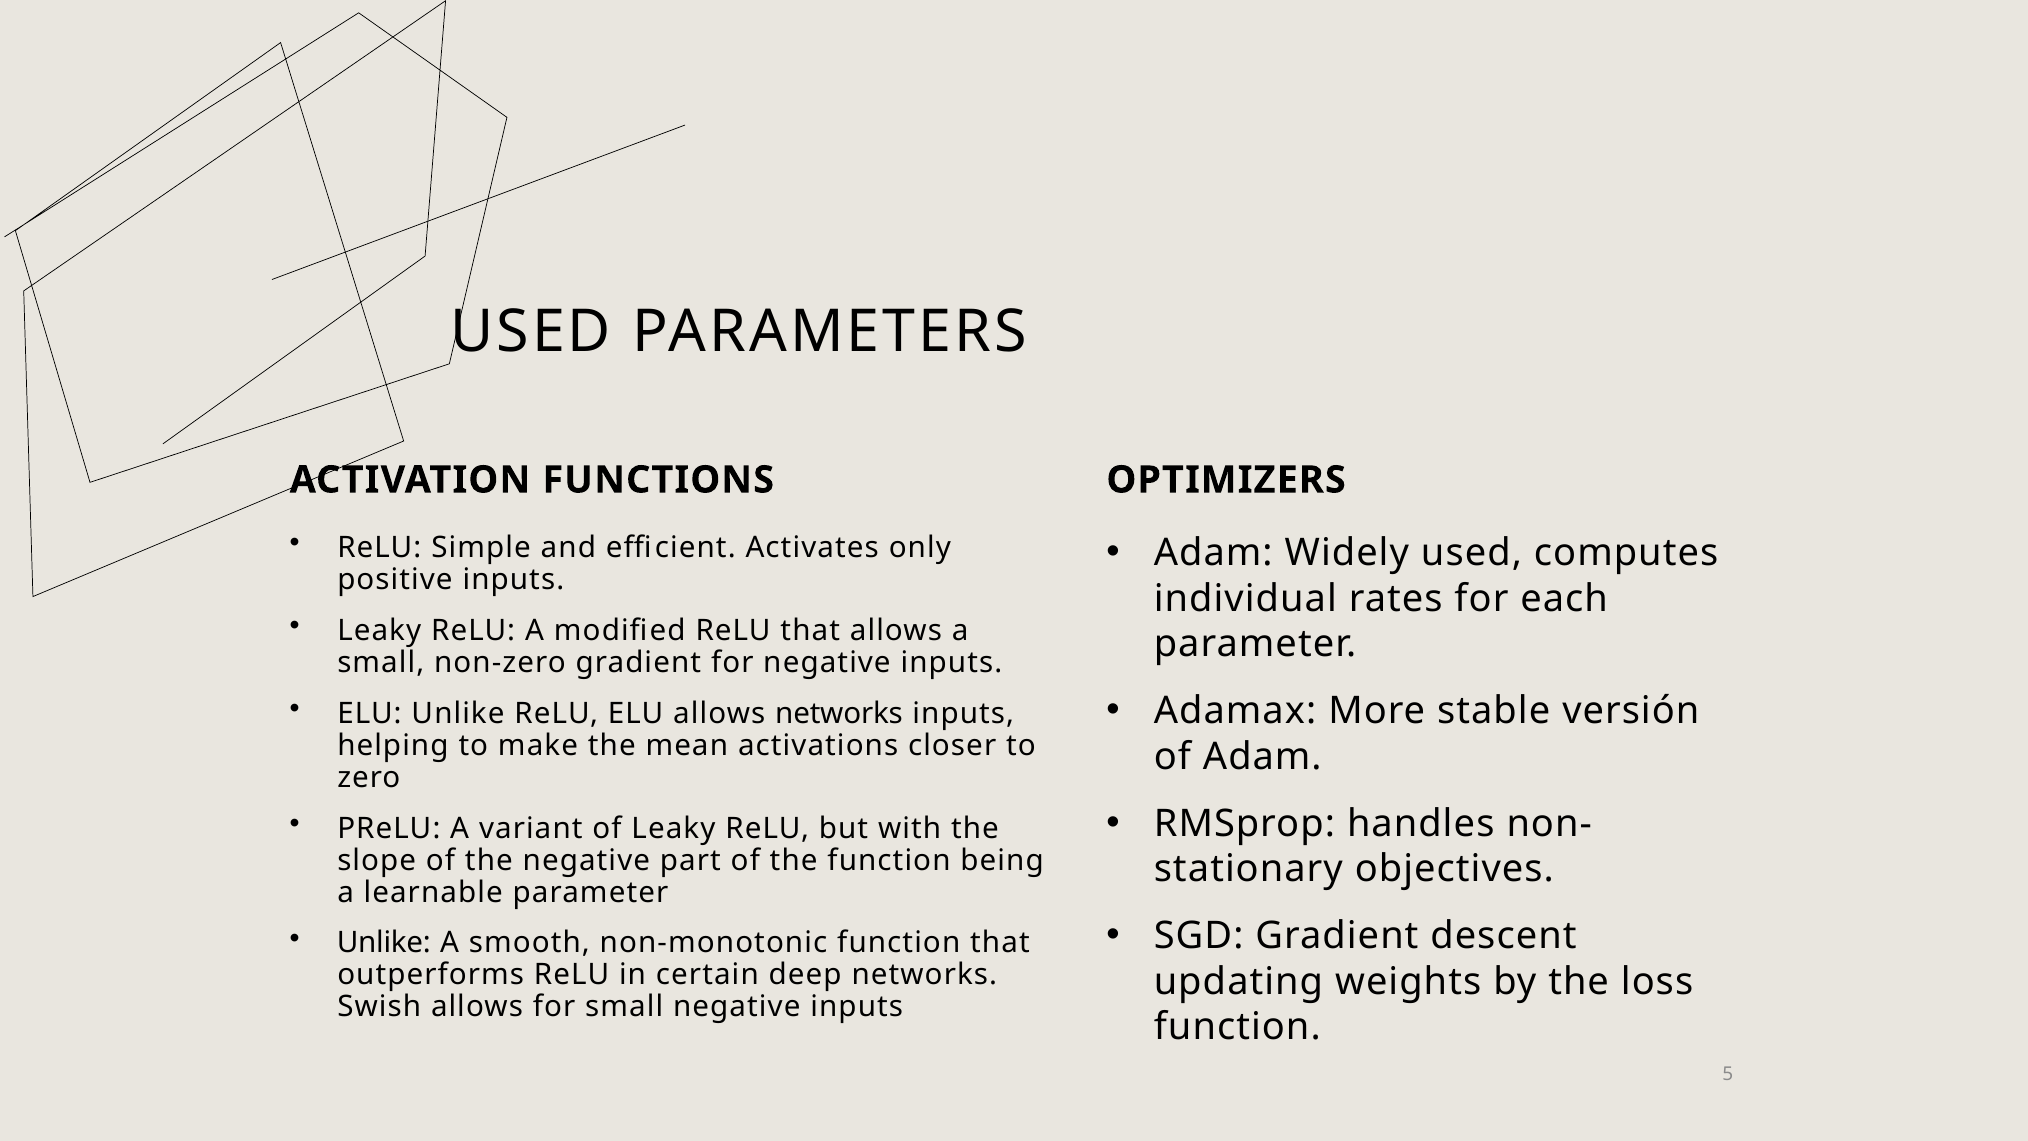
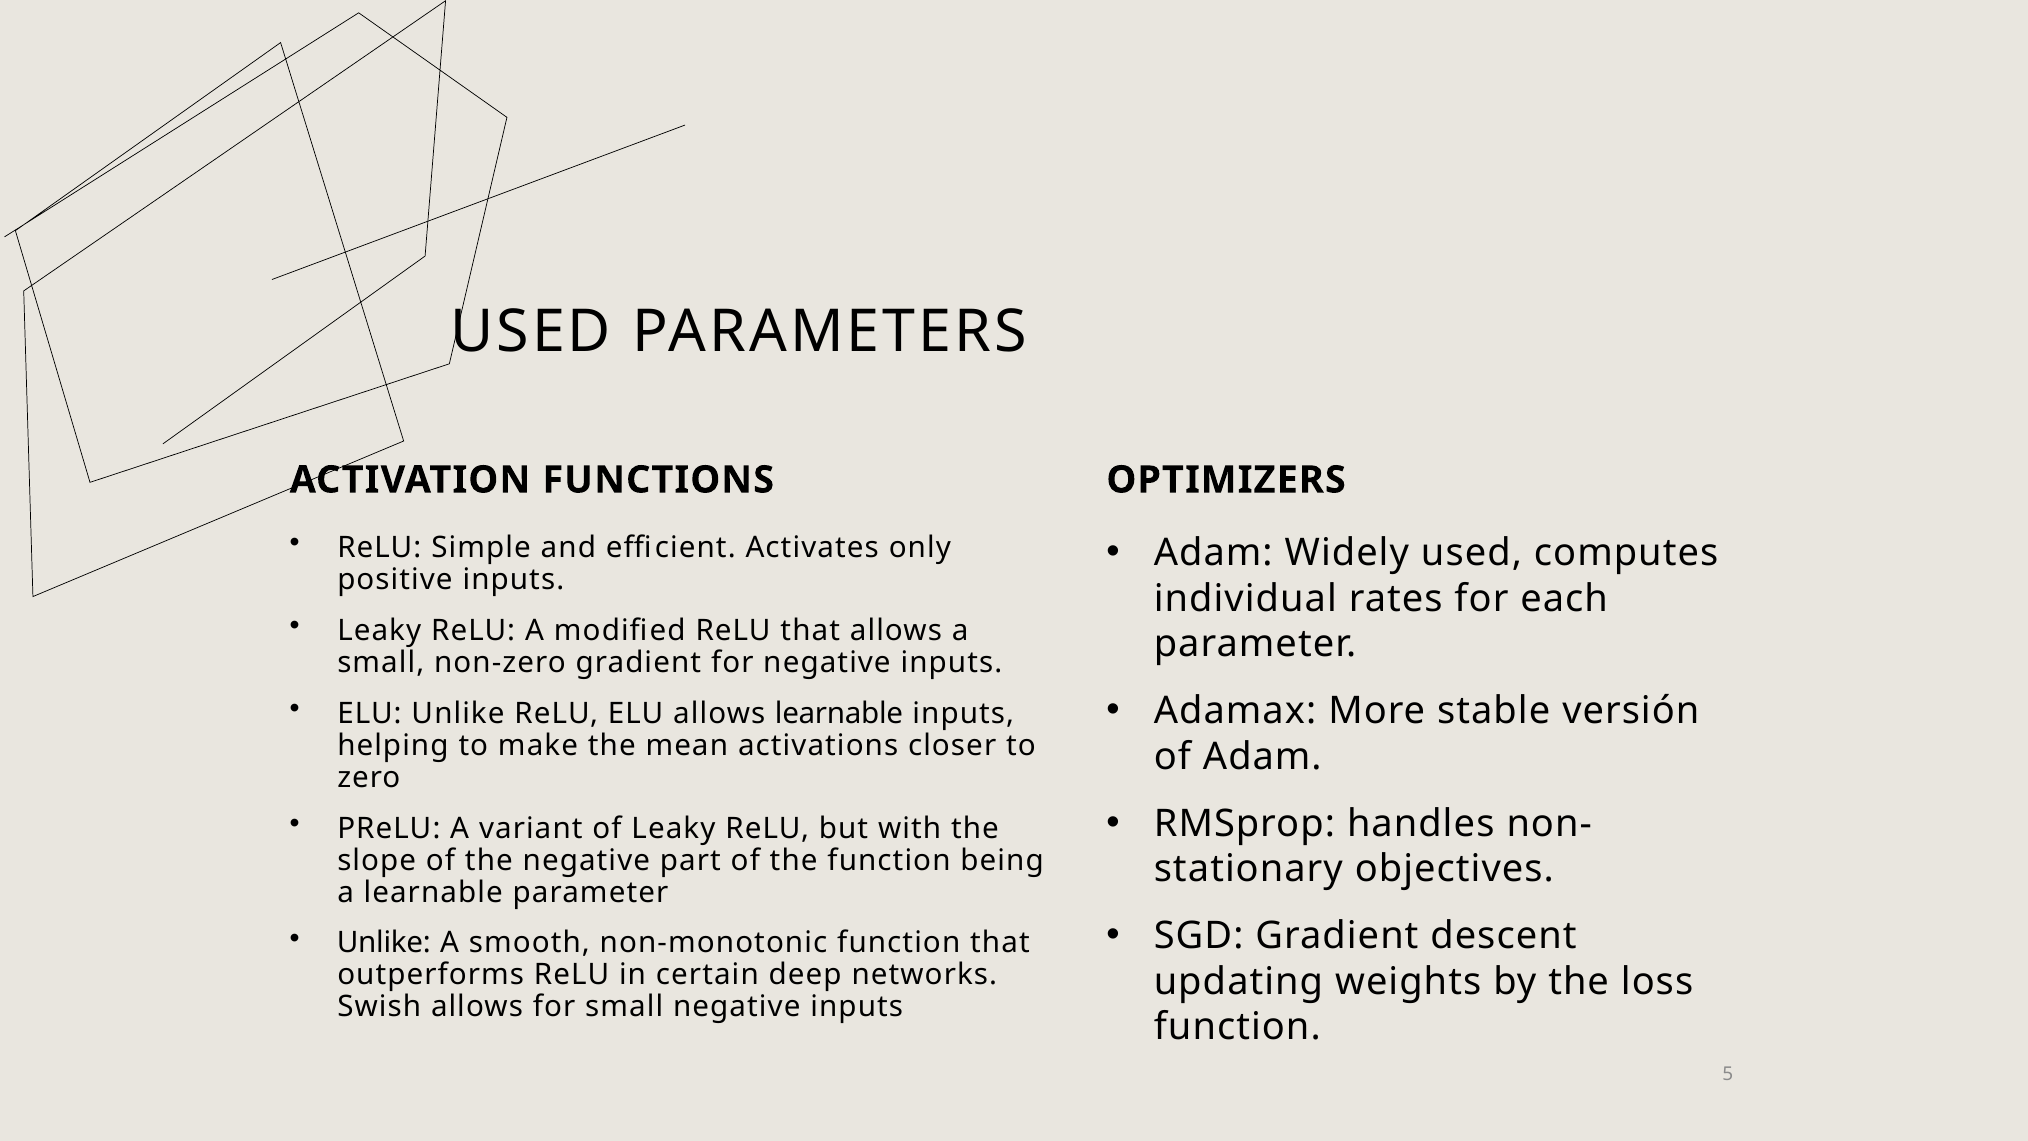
allows networks: networks -> learnable
